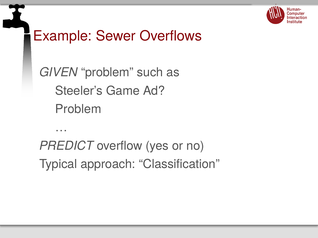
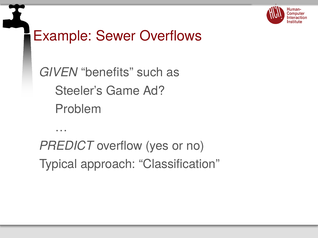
GIVEN problem: problem -> benefits
